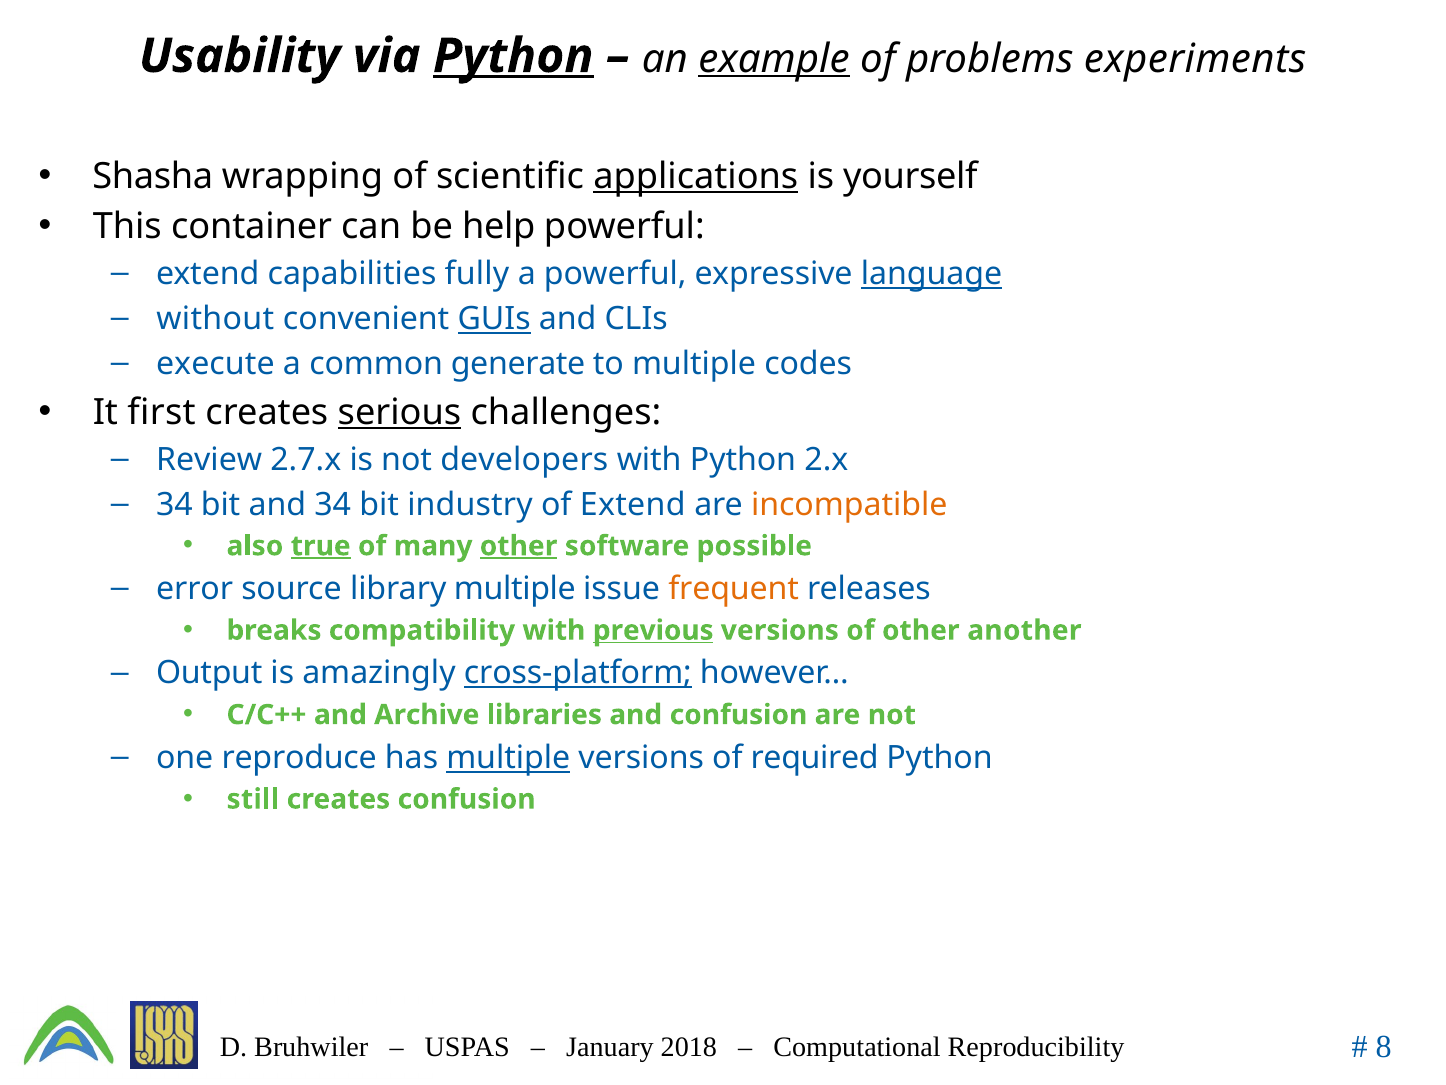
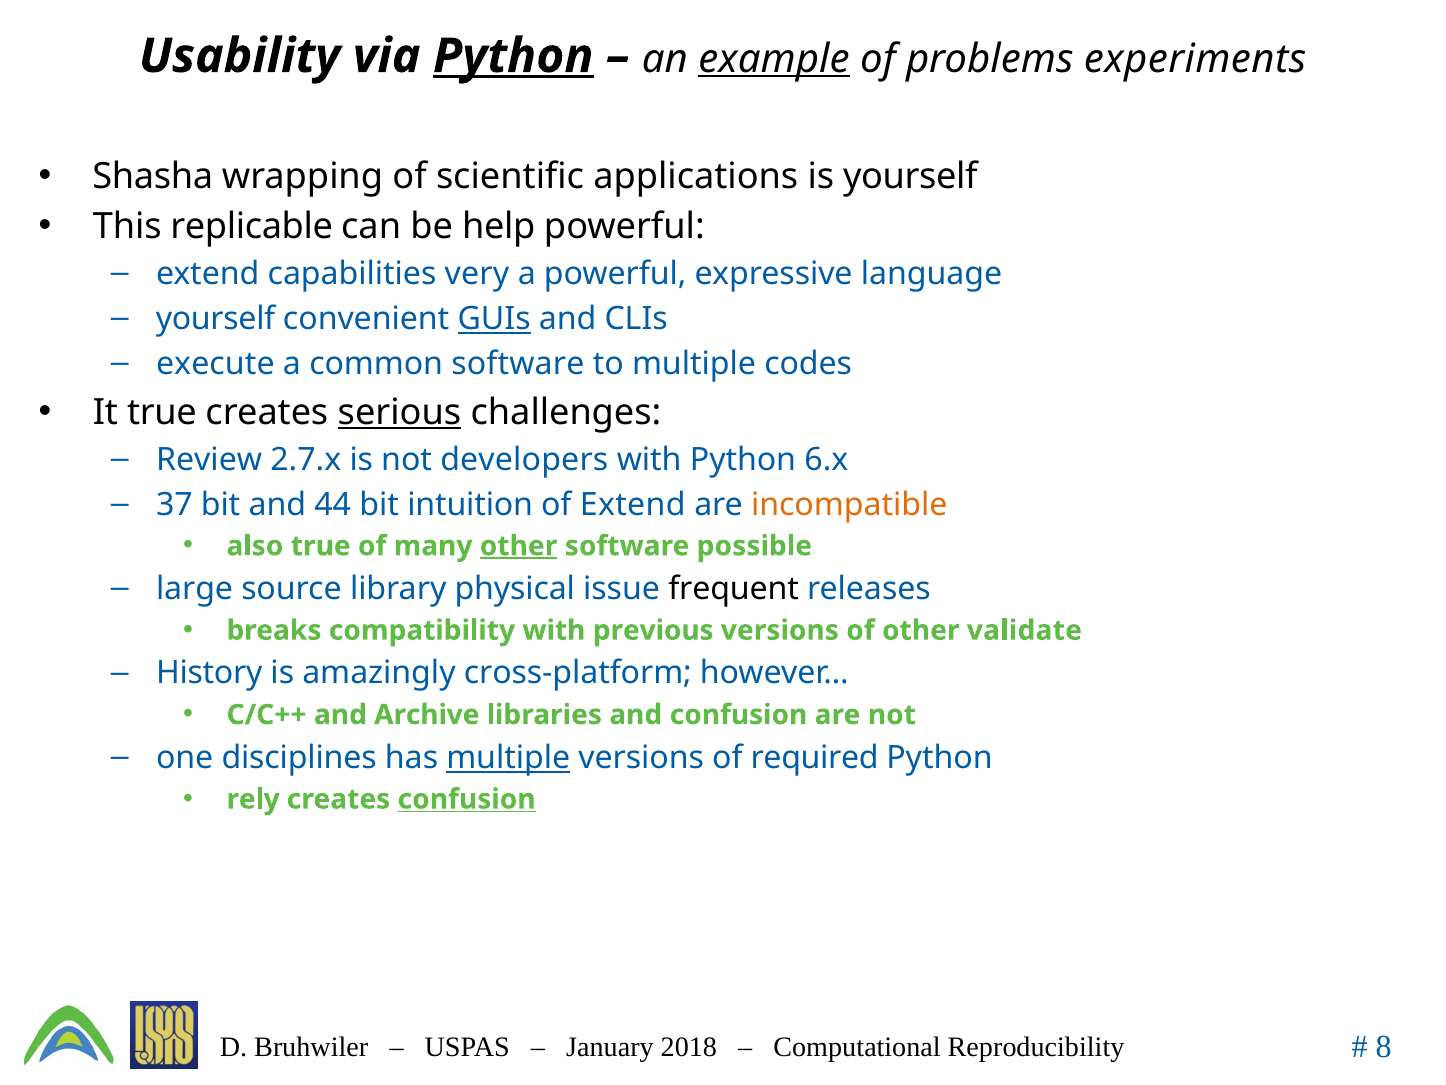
applications underline: present -> none
container: container -> replicable
fully: fully -> very
language underline: present -> none
without at (215, 319): without -> yourself
common generate: generate -> software
It first: first -> true
2.x: 2.x -> 6.x
34 at (174, 504): 34 -> 37
and 34: 34 -> 44
industry: industry -> intuition
true at (321, 546) underline: present -> none
error: error -> large
library multiple: multiple -> physical
frequent colour: orange -> black
previous underline: present -> none
another: another -> validate
Output: Output -> History
cross-platform underline: present -> none
reproduce: reproduce -> disciplines
still: still -> rely
confusion at (467, 799) underline: none -> present
